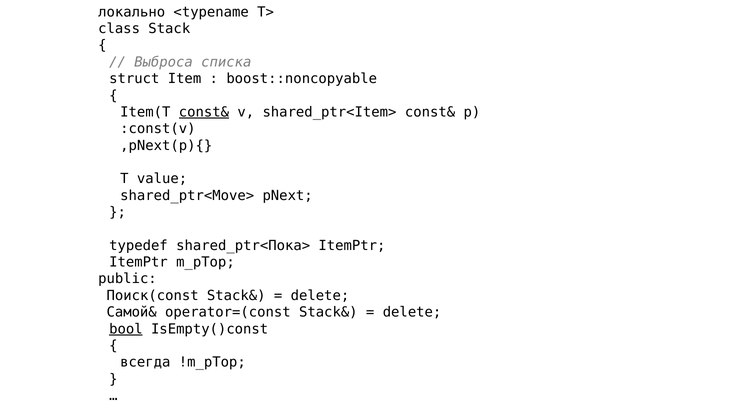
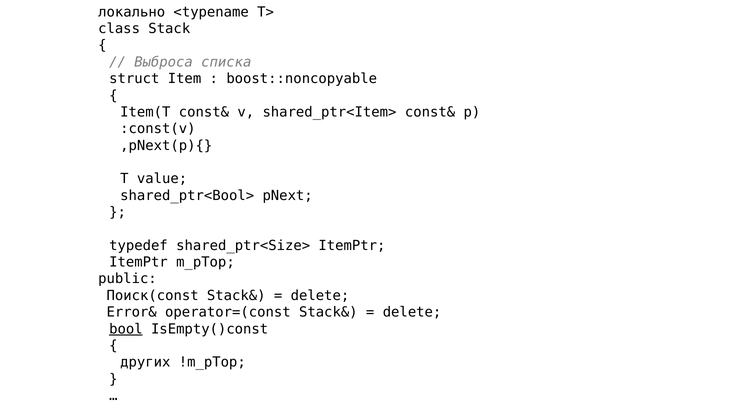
const& at (204, 112) underline: present -> none
shared_ptr<Move>: shared_ptr<Move> -> shared_ptr<Bool>
shared_ptr<Пока>: shared_ptr<Пока> -> shared_ptr<Size>
Самой&: Самой& -> Error&
всегда: всегда -> других
